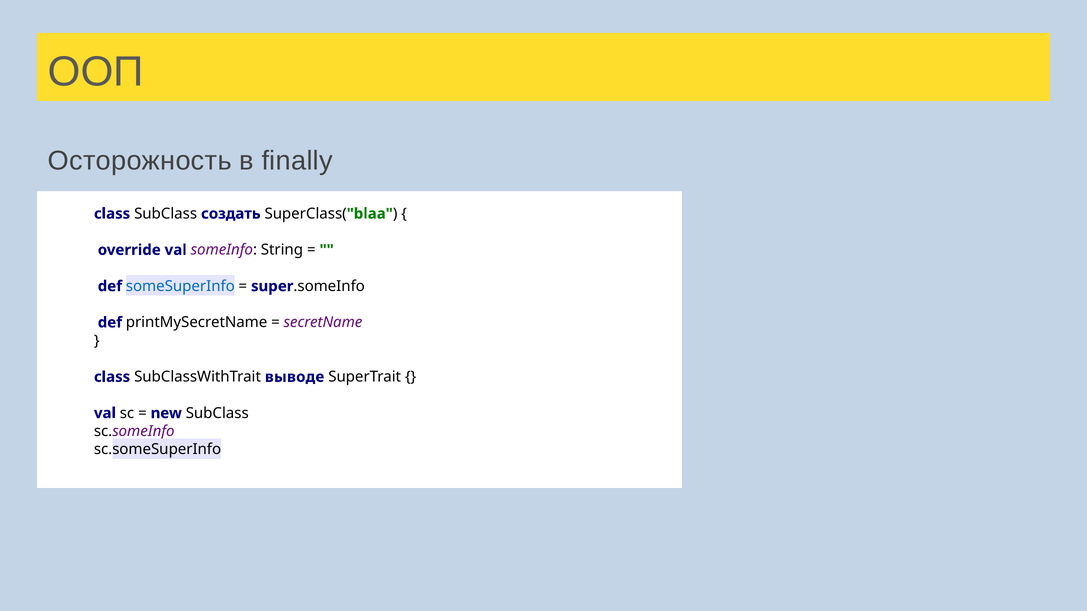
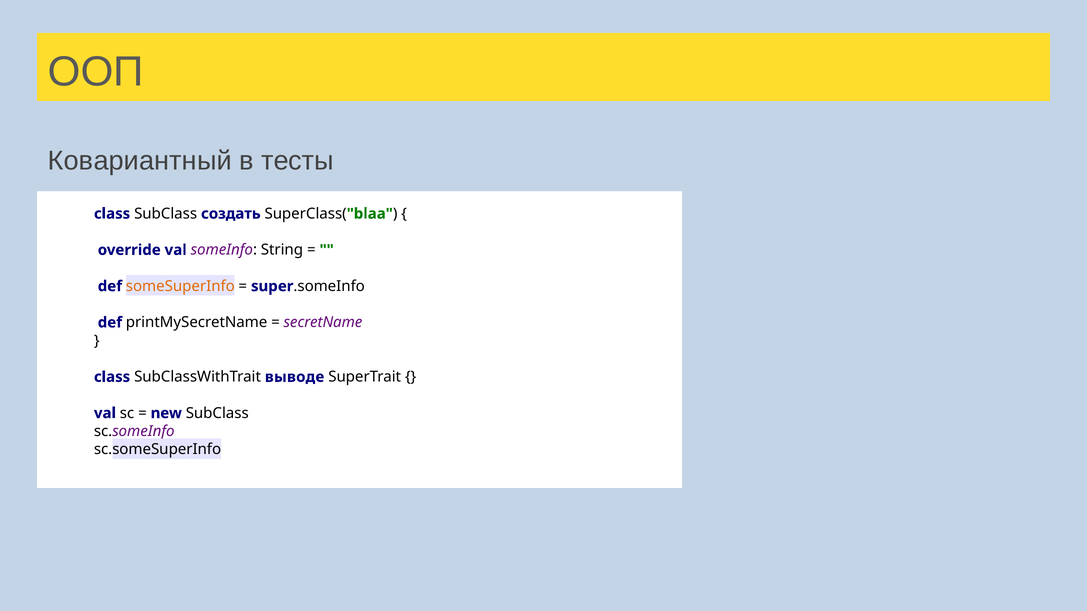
Осторожность: Осторожность -> Ковариантный
finally: finally -> тесты
someSuperInfo colour: blue -> orange
